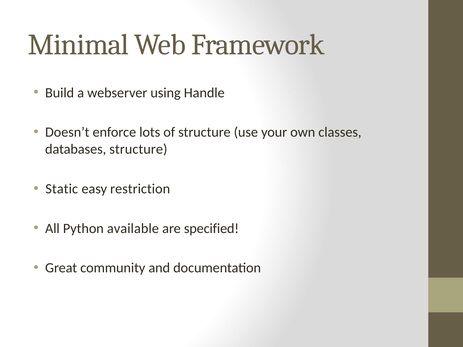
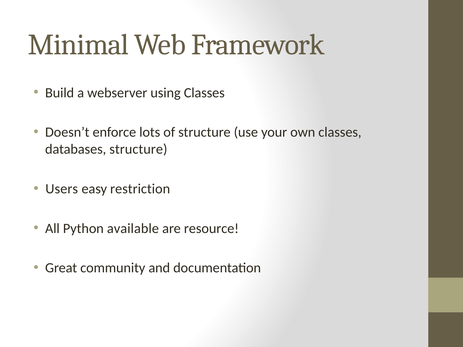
using Handle: Handle -> Classes
Static: Static -> Users
specified: specified -> resource
